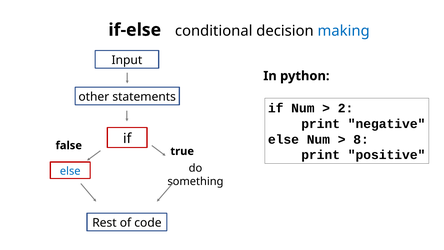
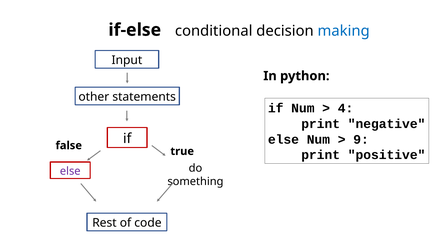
2: 2 -> 4
8: 8 -> 9
else at (70, 171) colour: blue -> purple
